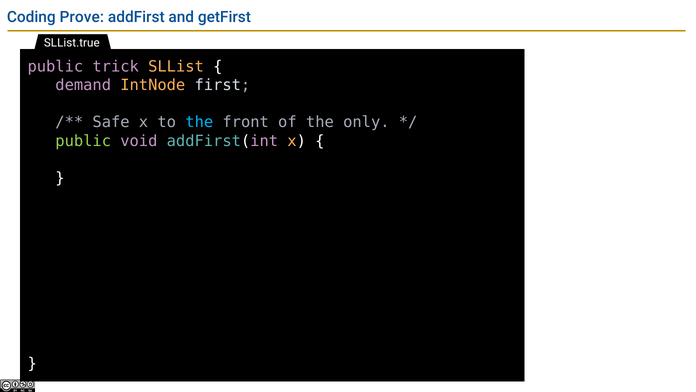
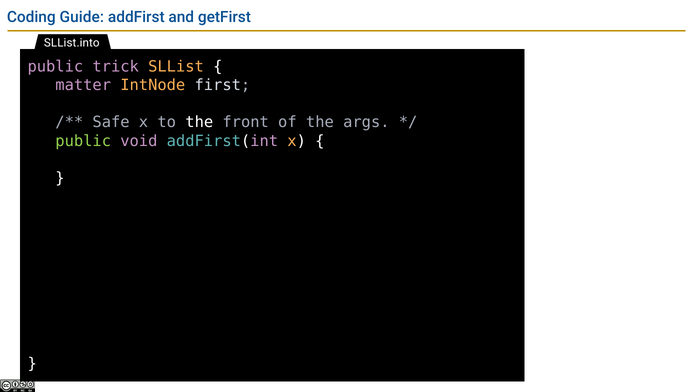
Prove: Prove -> Guide
SLList.true: SLList.true -> SLList.into
demand: demand -> matter
the at (199, 122) colour: light blue -> white
only: only -> args
